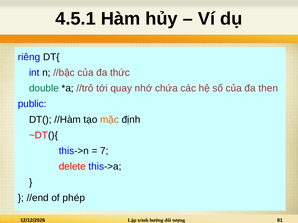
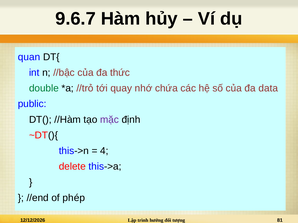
4.5.1: 4.5.1 -> 9.6.7
riêng: riêng -> quan
then: then -> data
mặc colour: orange -> purple
7: 7 -> 4
